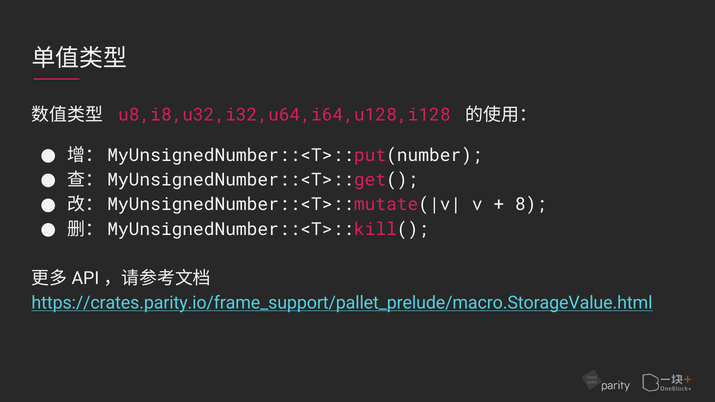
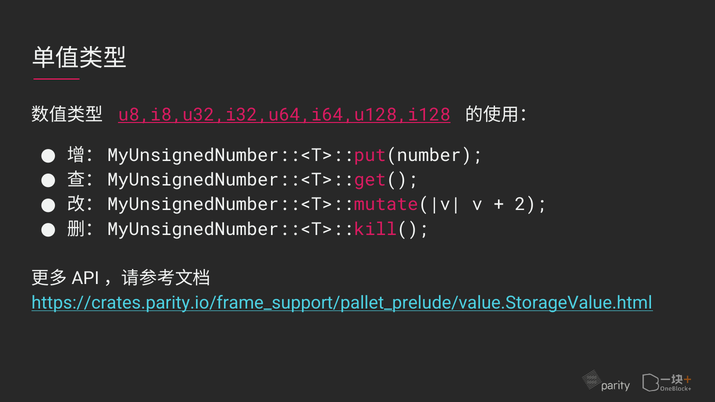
u8,i8,u32,i32,u64,i64,u128,i128 underline: none -> present
8: 8 -> 2
https://crates.parity.io/frame_support/pallet_prelude/macro.StorageValue.html: https://crates.parity.io/frame_support/pallet_prelude/macro.StorageValue.html -> https://crates.parity.io/frame_support/pallet_prelude/value.StorageValue.html
